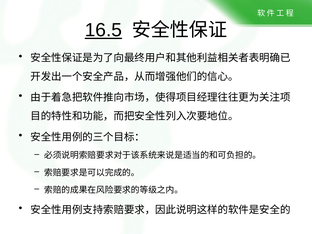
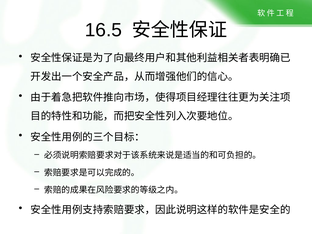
16.5 underline: present -> none
